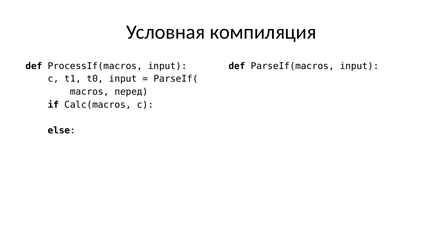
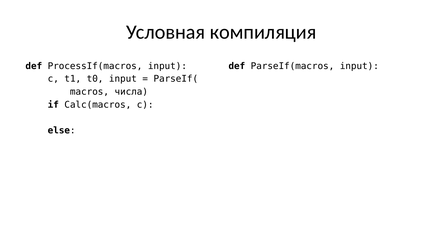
перед: перед -> числа
